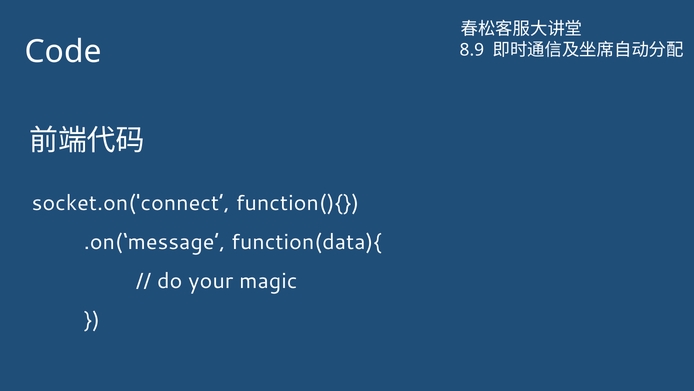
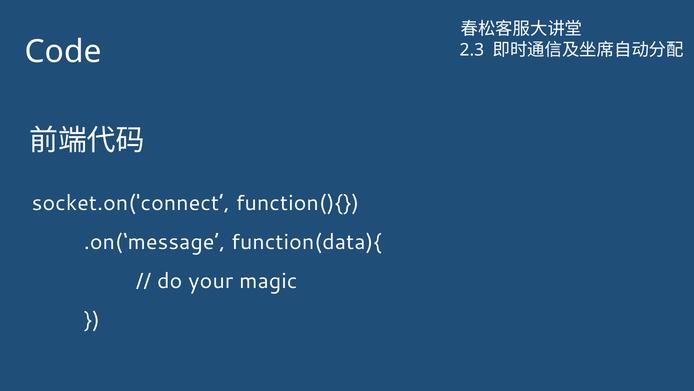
8.9: 8.9 -> 2.3
